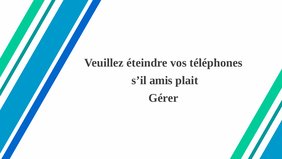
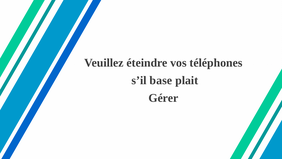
amis: amis -> base
